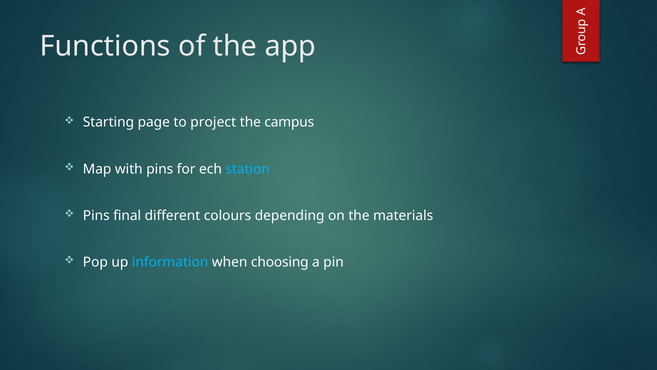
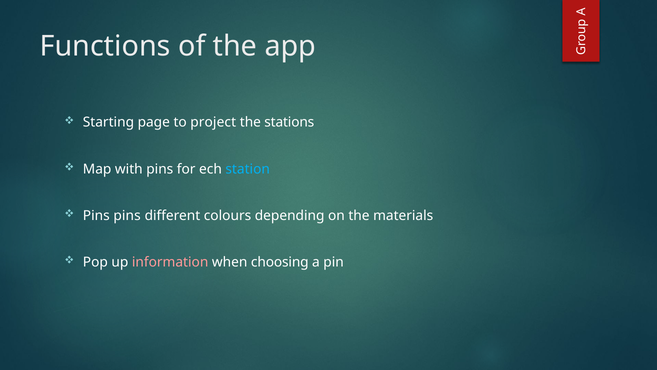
campus: campus -> stations
Pins final: final -> pins
information colour: light blue -> pink
